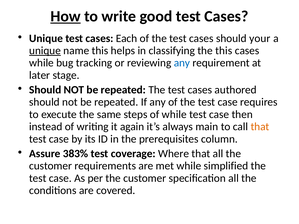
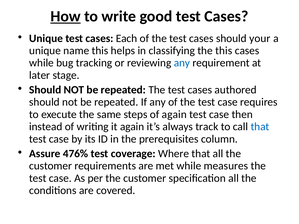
unique at (45, 51) underline: present -> none
of while: while -> again
main: main -> track
that at (260, 127) colour: orange -> blue
383%: 383% -> 476%
simplified: simplified -> measures
